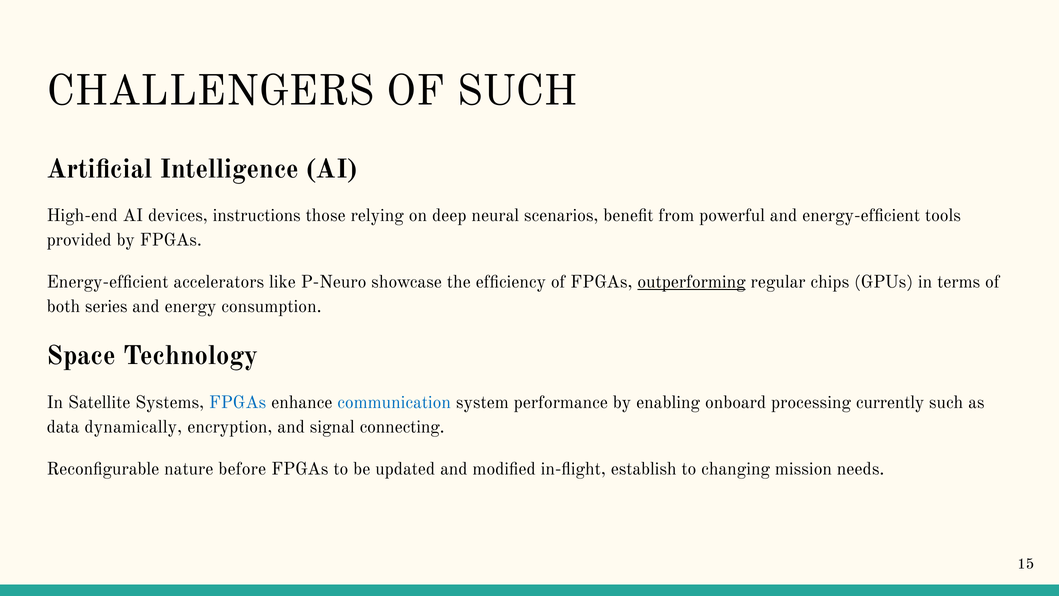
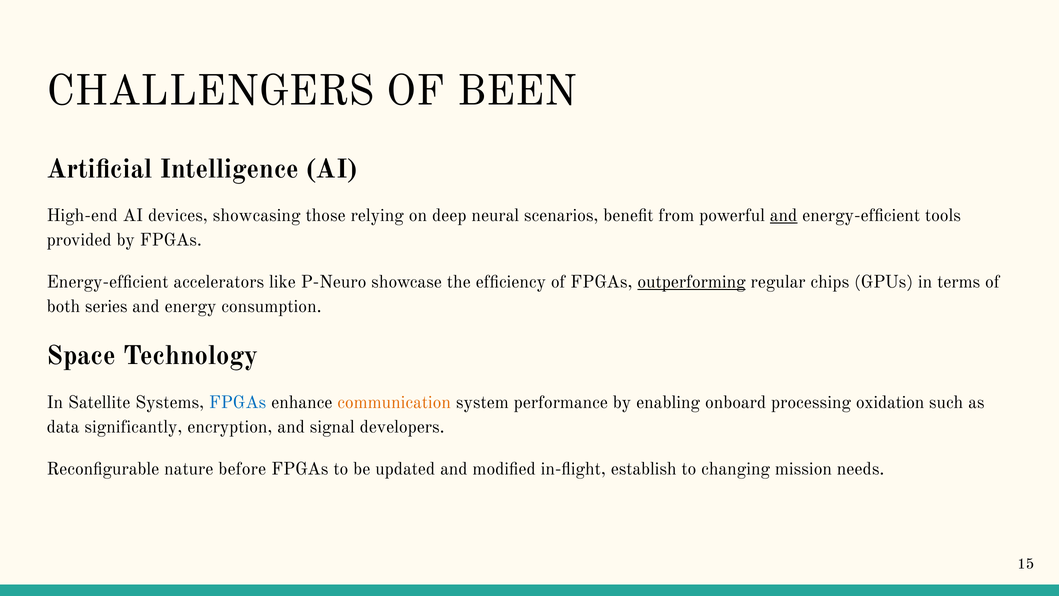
OF SUCH: SUCH -> BEEN
instructions: instructions -> showcasing
and at (784, 215) underline: none -> present
communication colour: blue -> orange
currently: currently -> oxidation
dynamically: dynamically -> significantly
connecting: connecting -> developers
